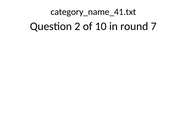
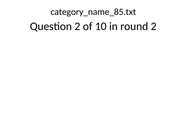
category_name_41.txt: category_name_41.txt -> category_name_85.txt
round 7: 7 -> 2
